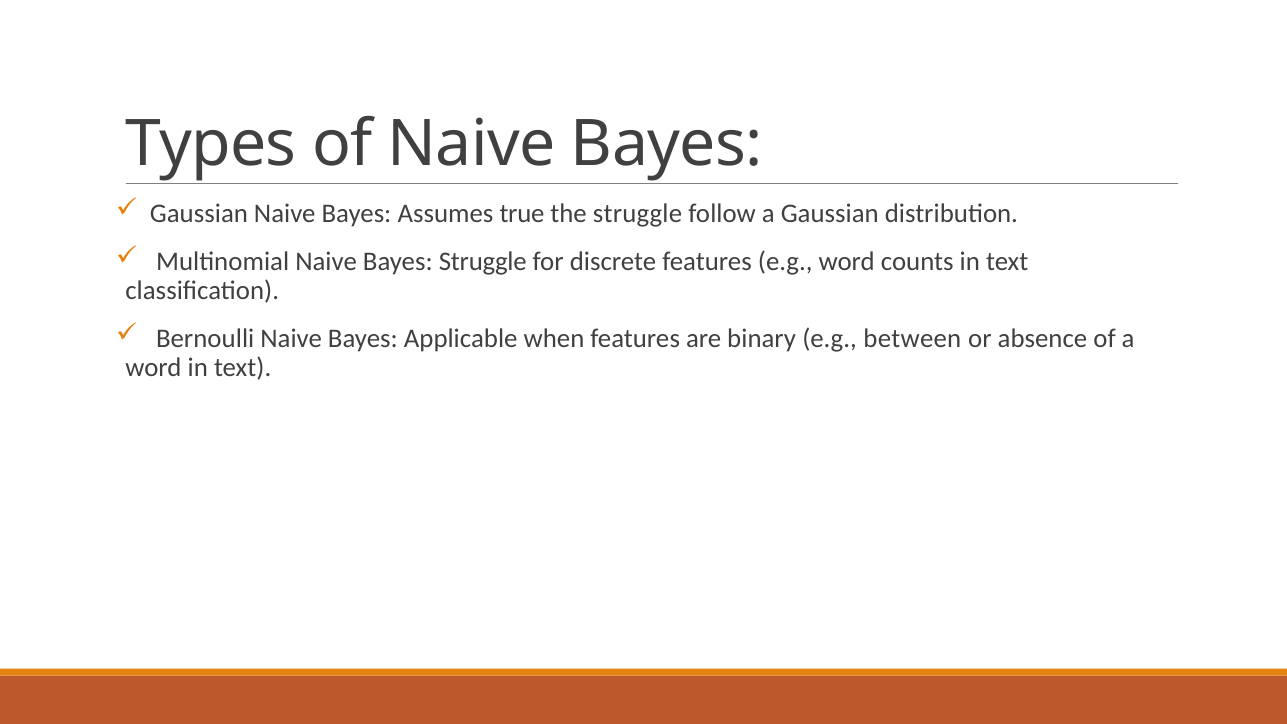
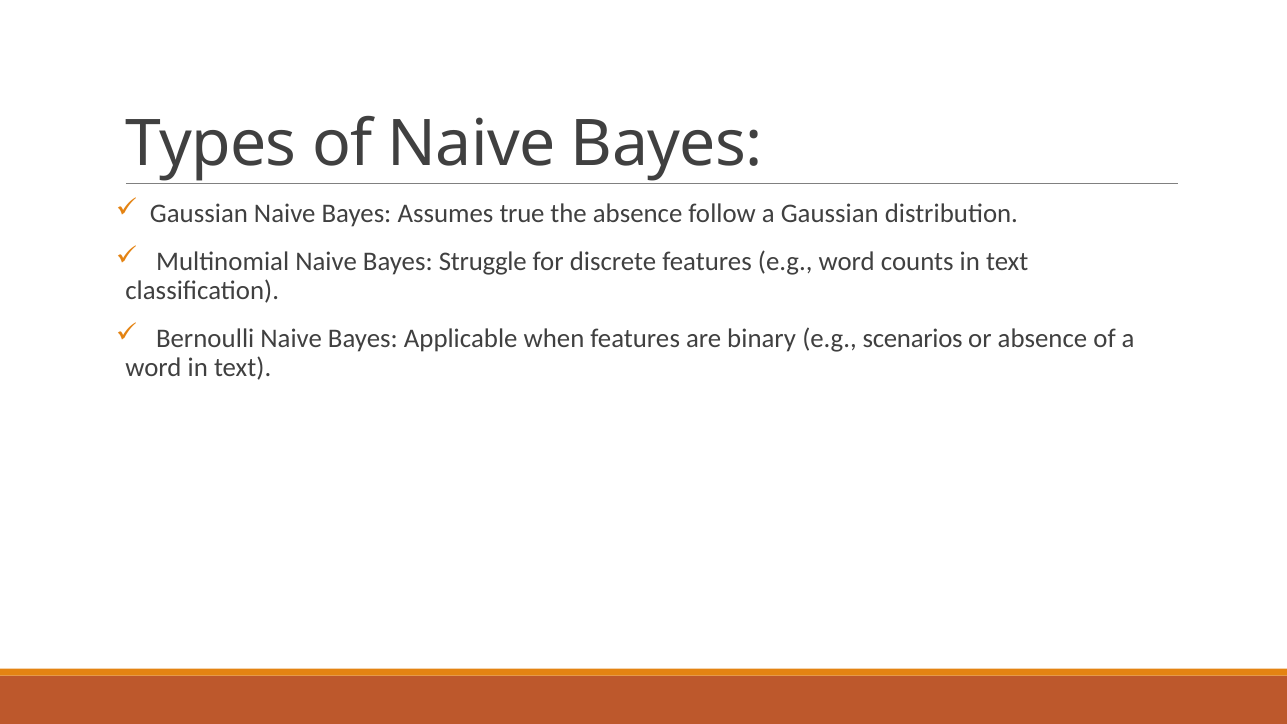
the struggle: struggle -> absence
between: between -> scenarios
